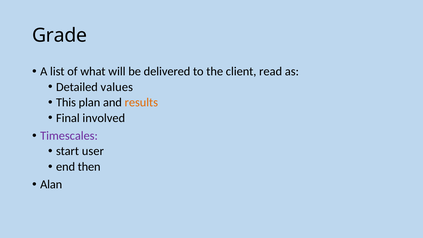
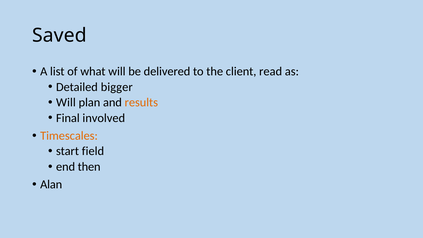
Grade: Grade -> Saved
values: values -> bigger
This at (66, 102): This -> Will
Timescales colour: purple -> orange
user: user -> field
